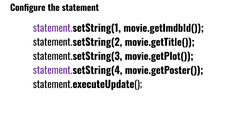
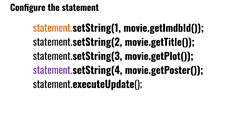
statement at (53, 28) colour: purple -> orange
